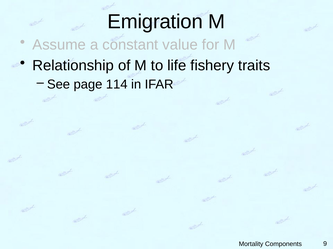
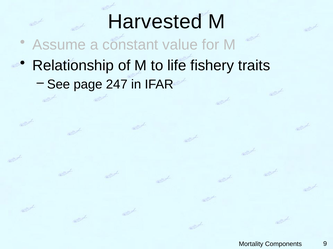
Emigration: Emigration -> Harvested
114: 114 -> 247
